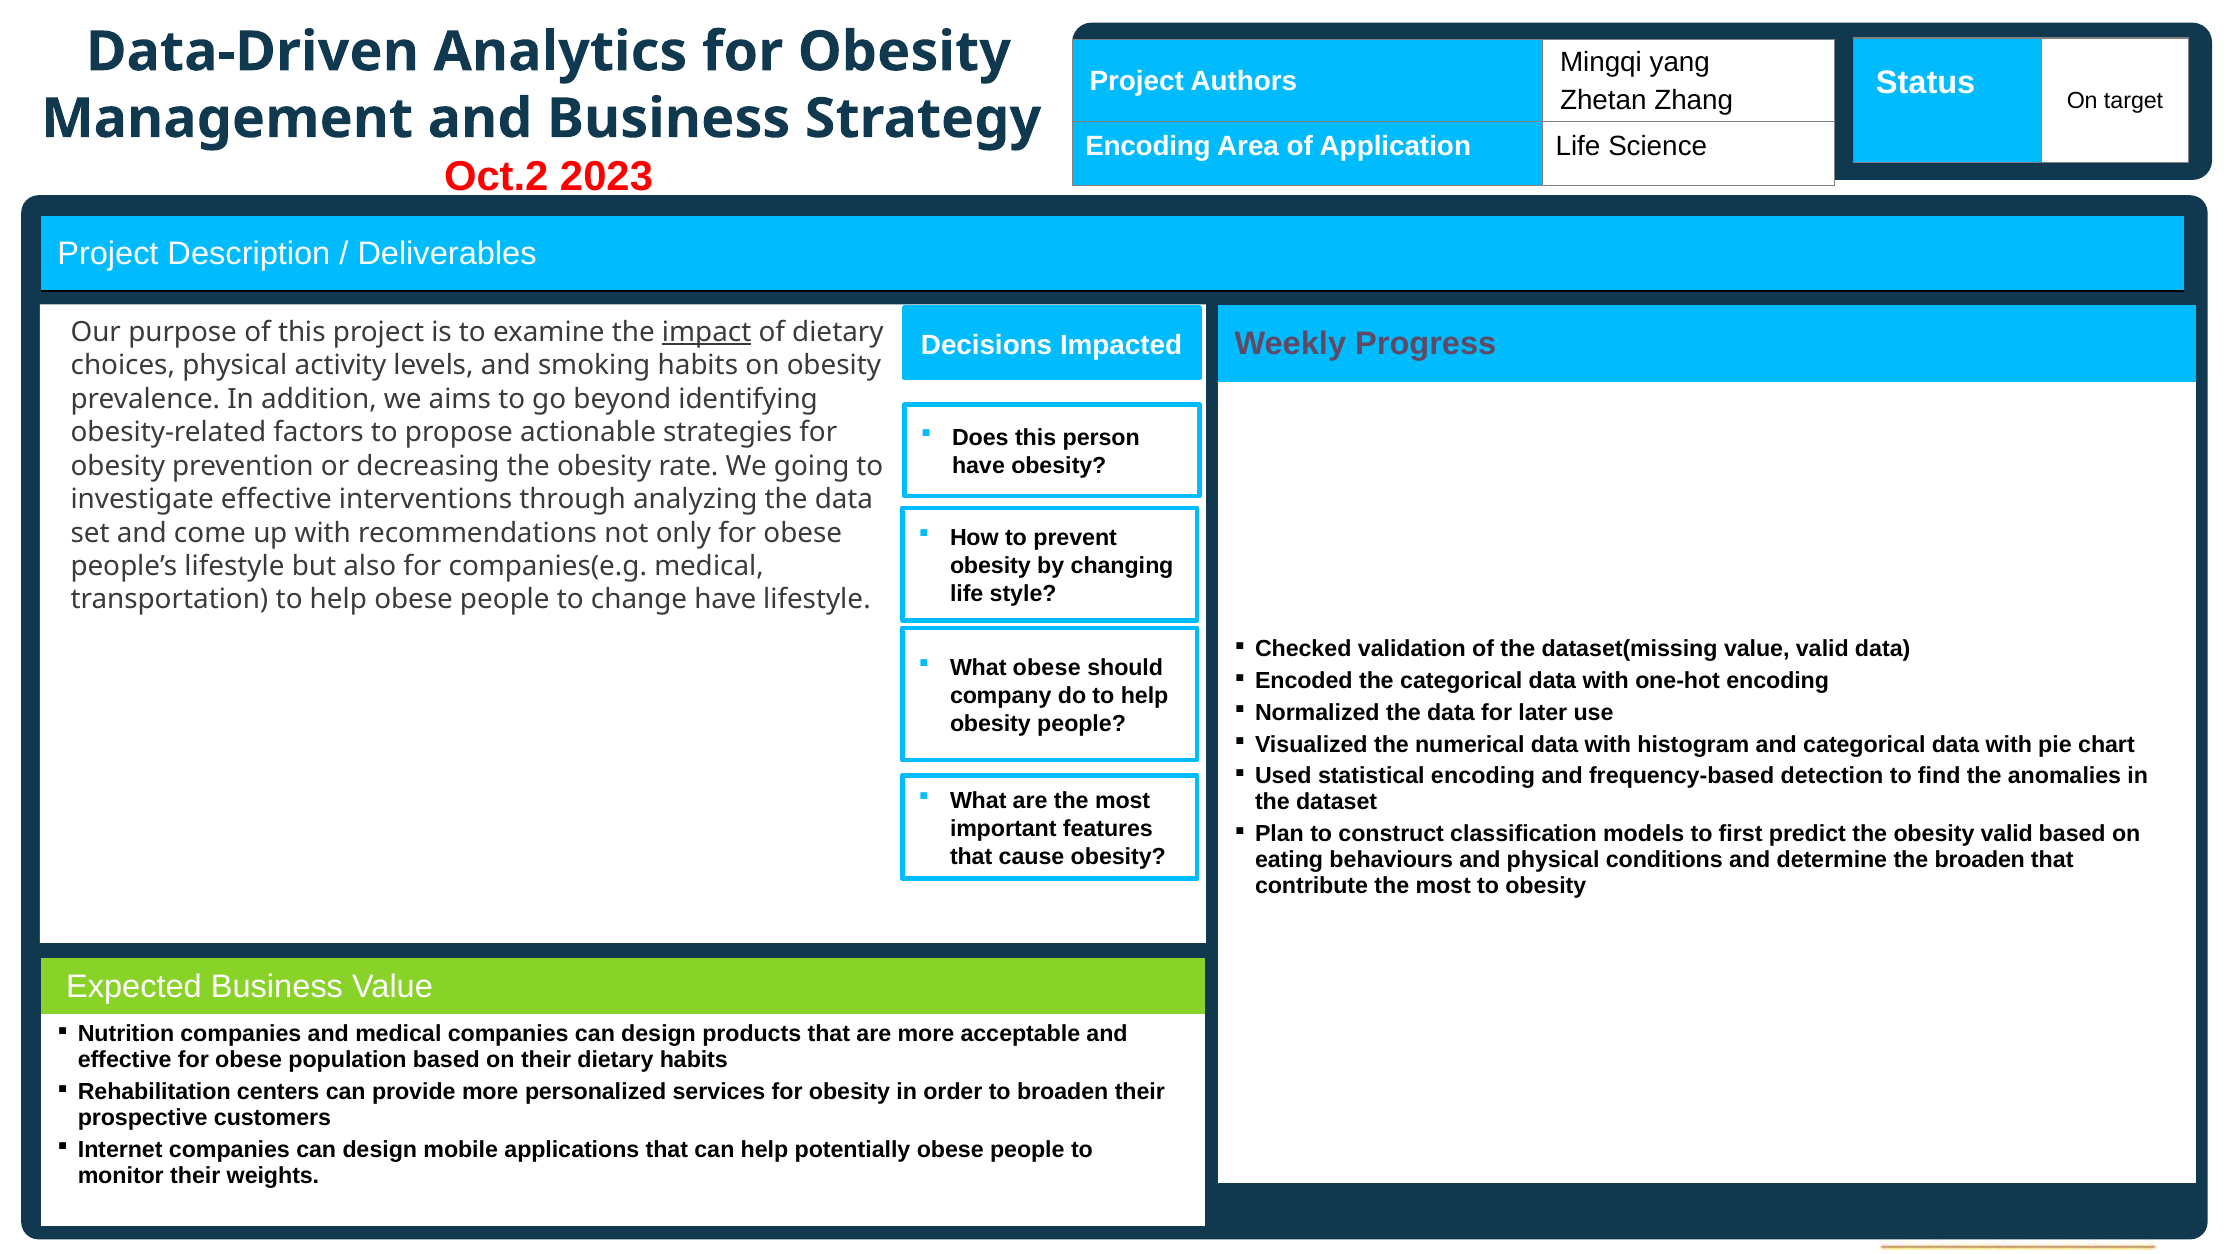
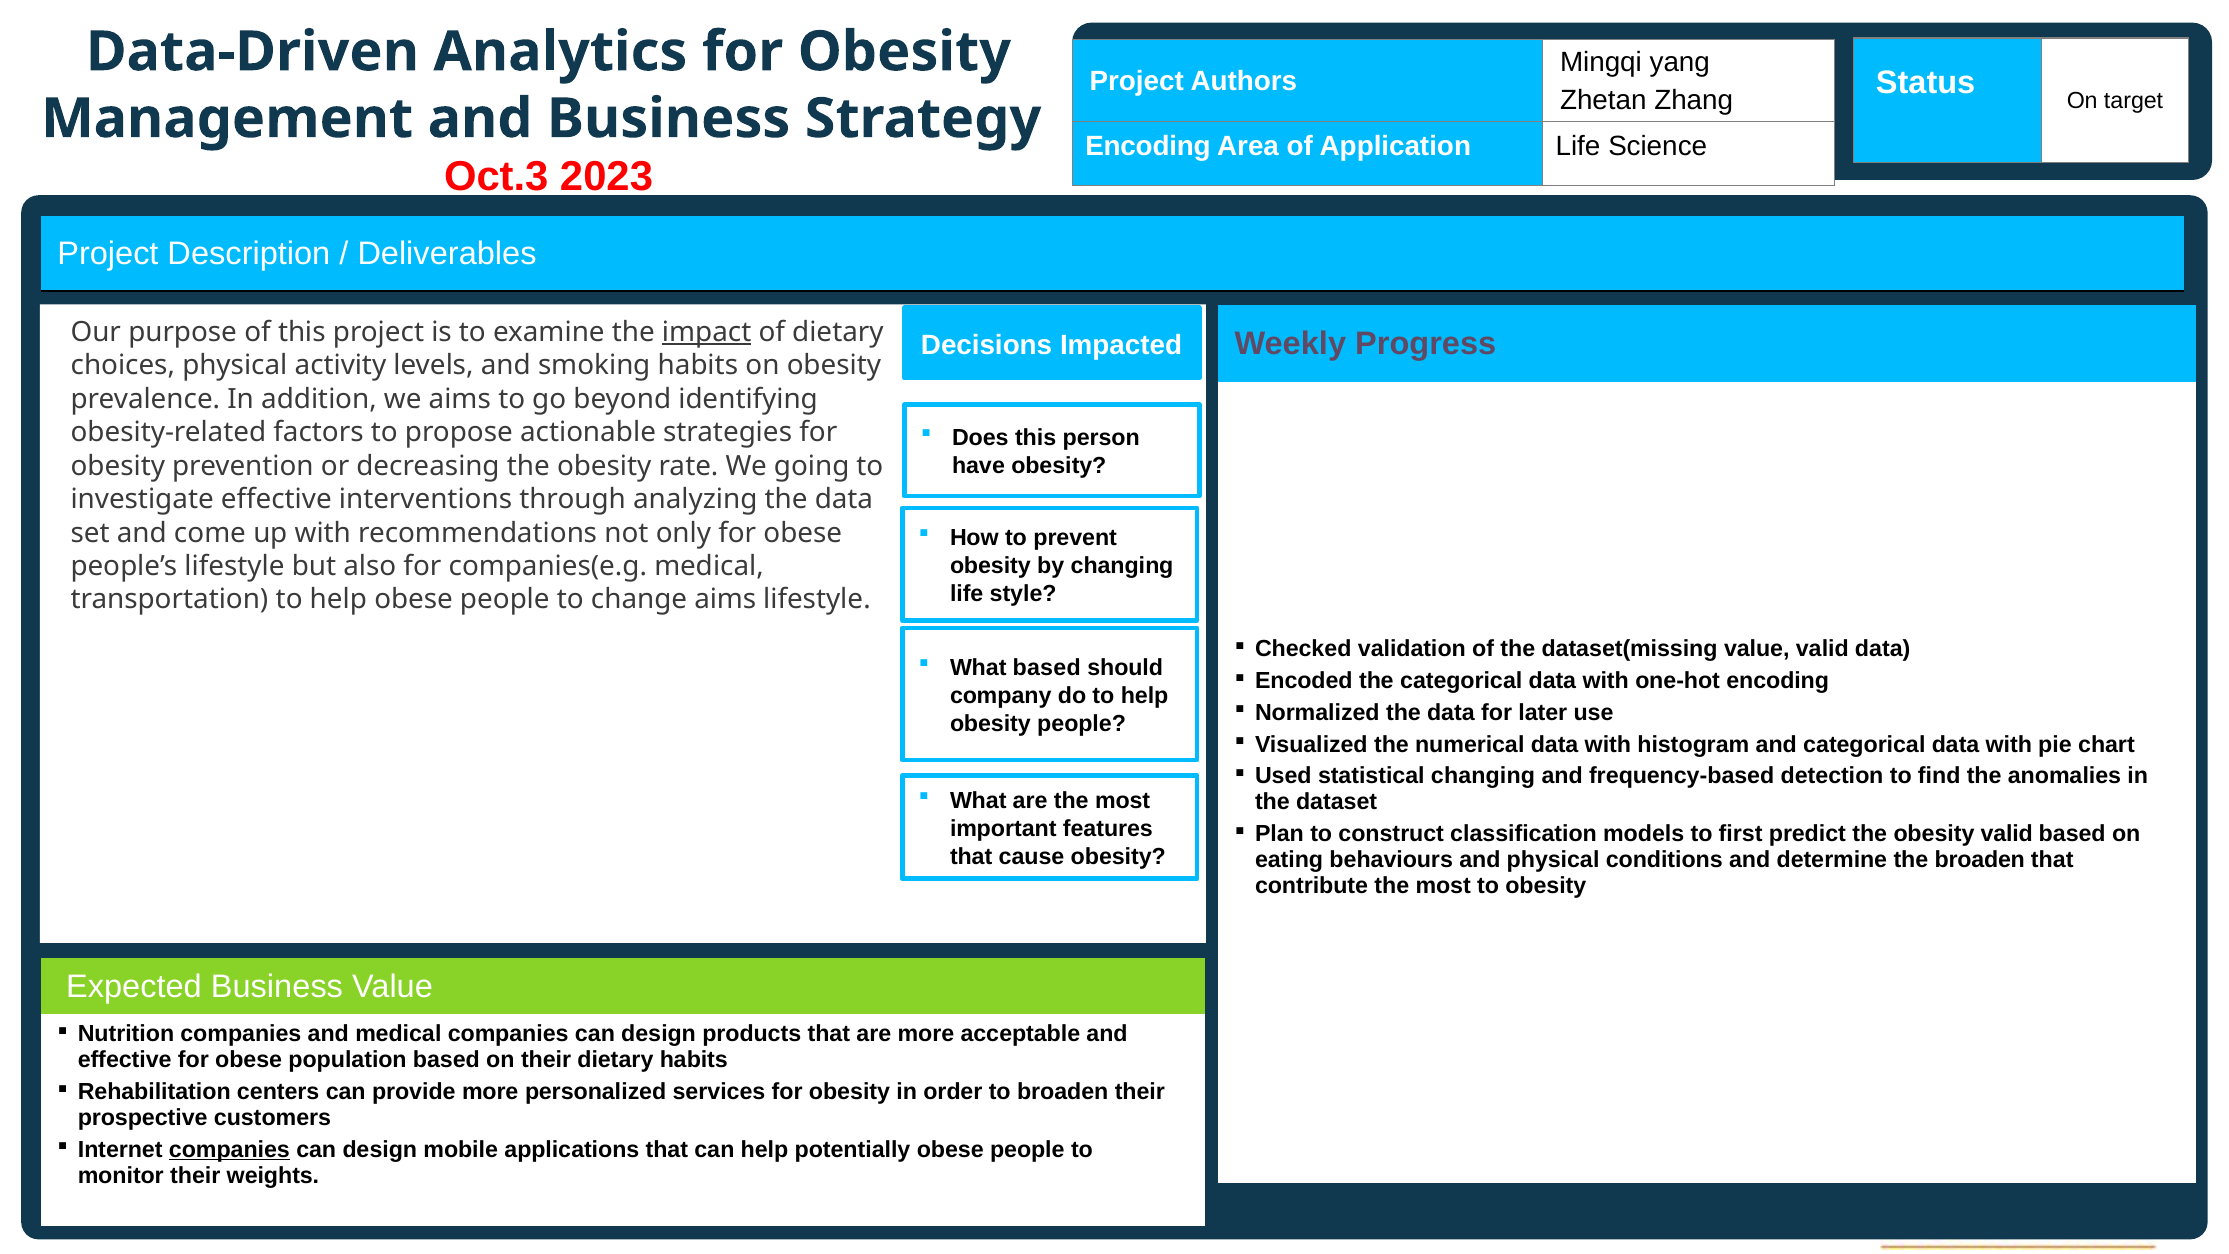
Oct.2: Oct.2 -> Oct.3
change have: have -> aims
What obese: obese -> based
statistical encoding: encoding -> changing
companies at (229, 1150) underline: none -> present
